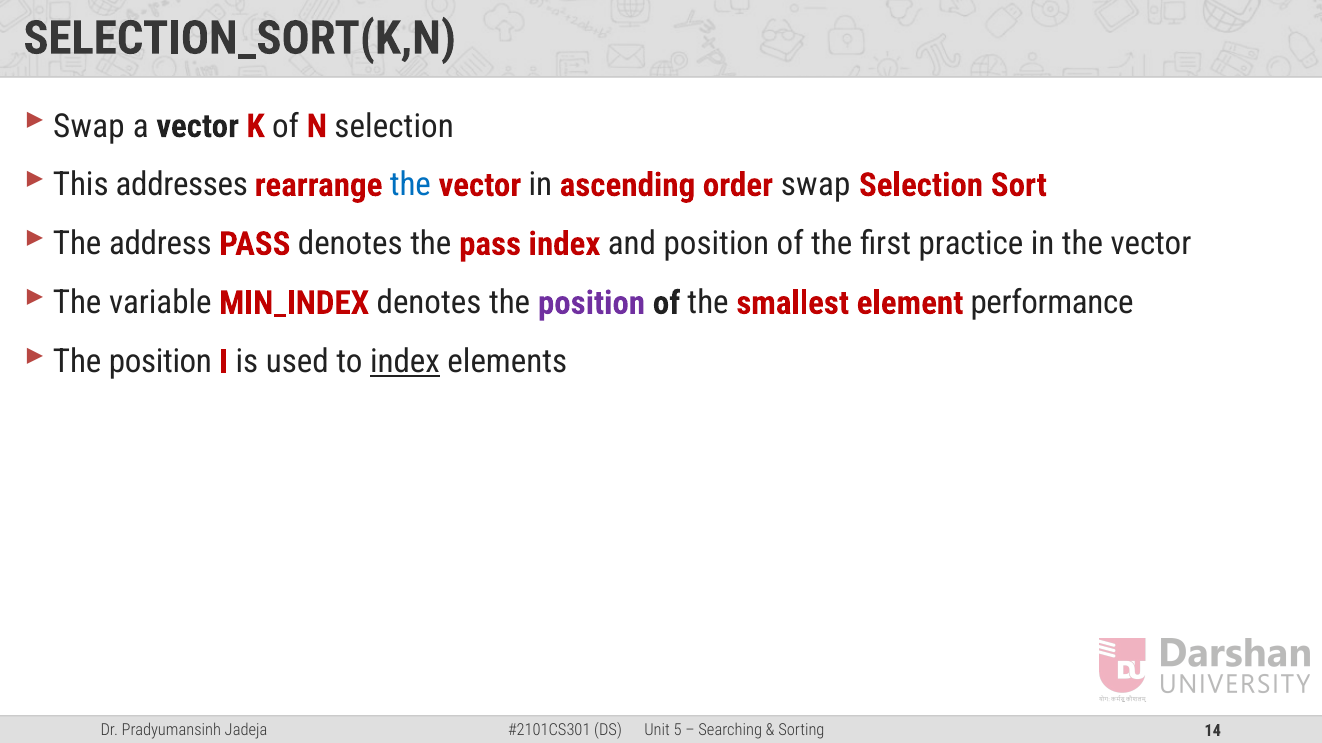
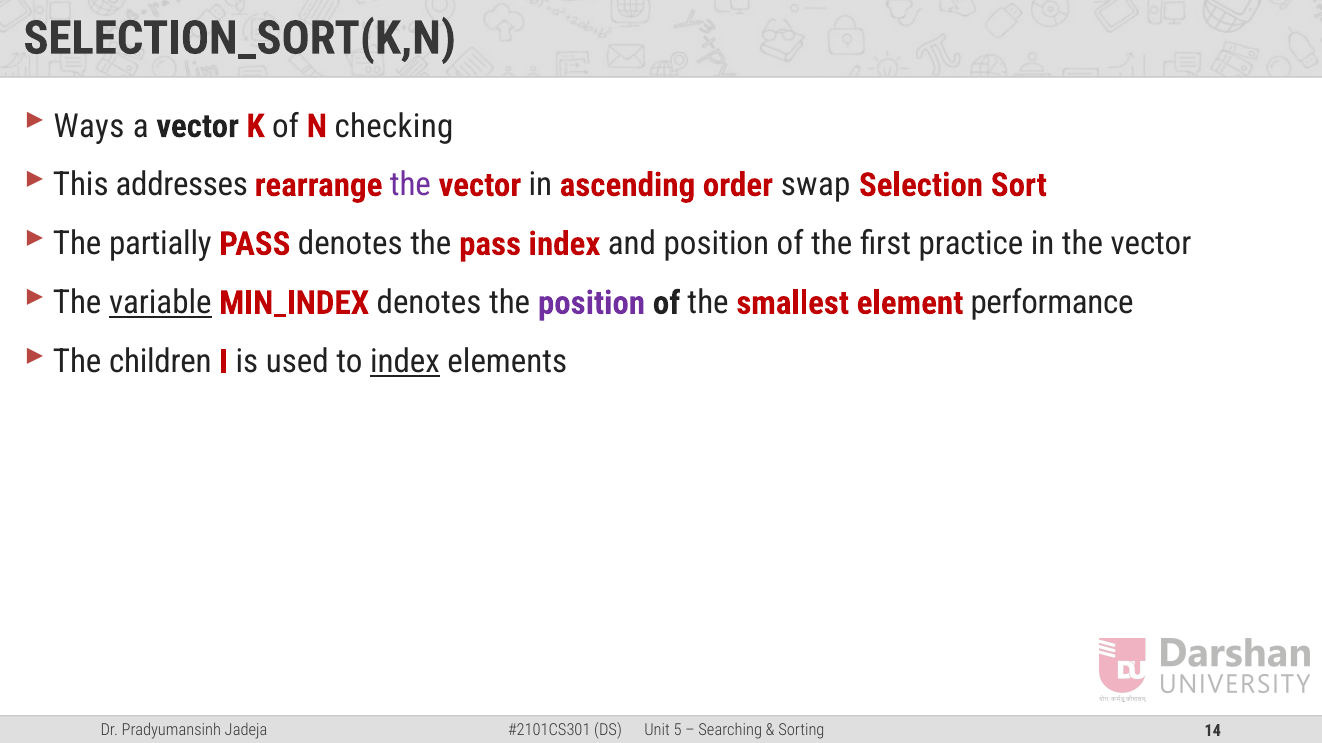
Swap at (89, 126): Swap -> Ways
N selection: selection -> checking
the at (410, 185) colour: blue -> purple
address: address -> partially
variable underline: none -> present
position at (160, 362): position -> children
